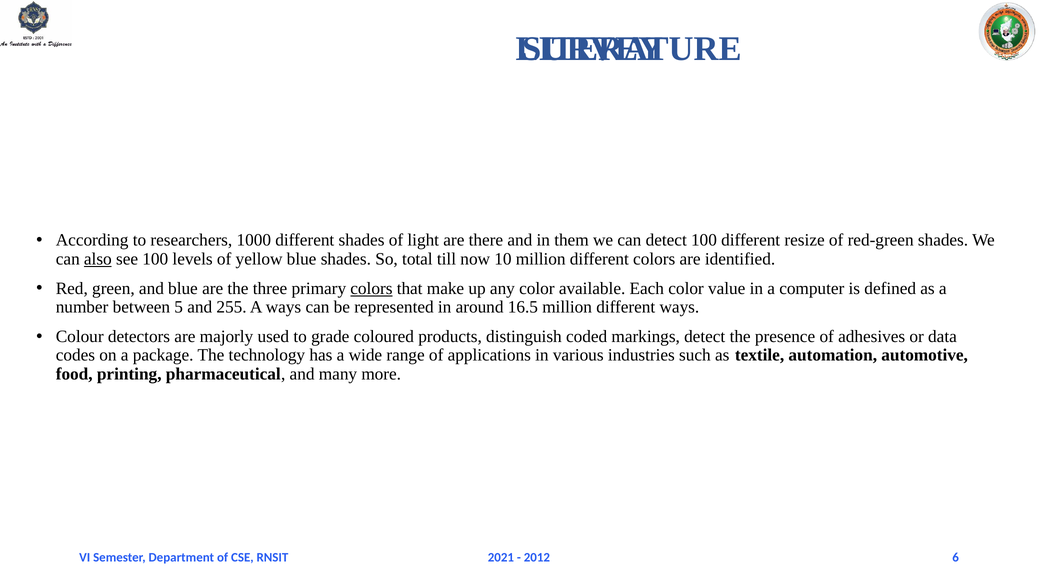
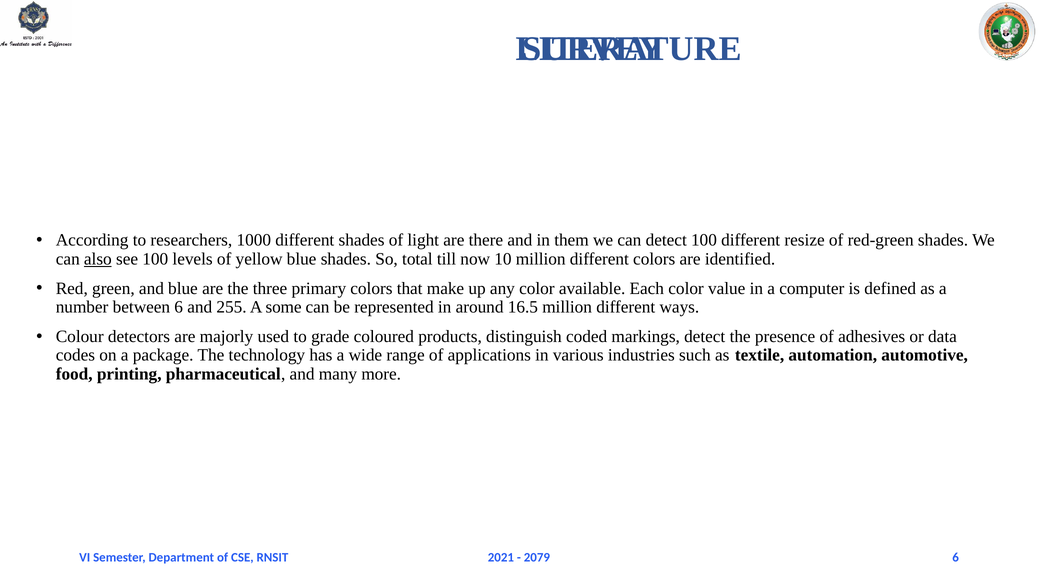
colors at (371, 288) underline: present -> none
between 5: 5 -> 6
A ways: ways -> some
2012: 2012 -> 2079
